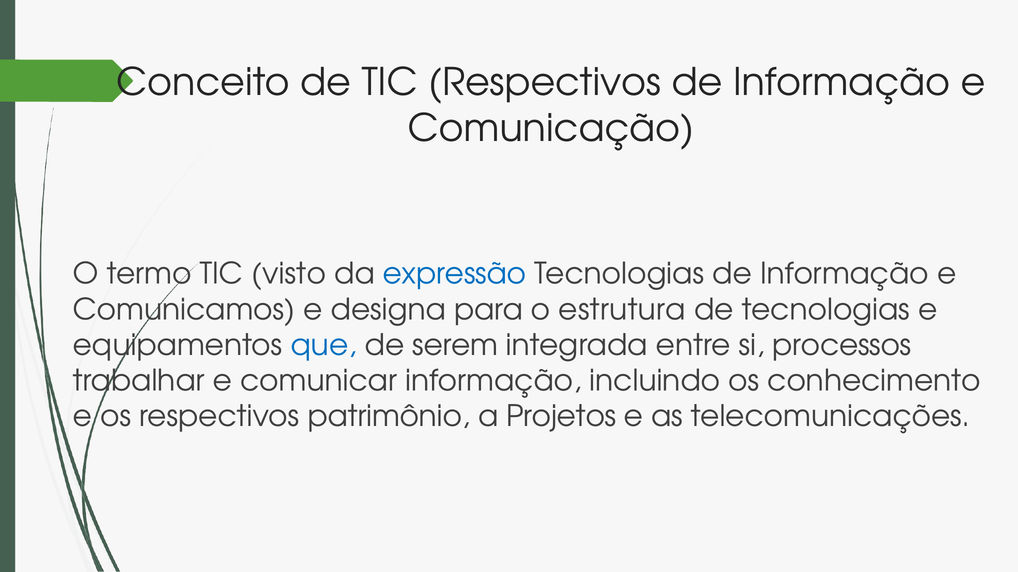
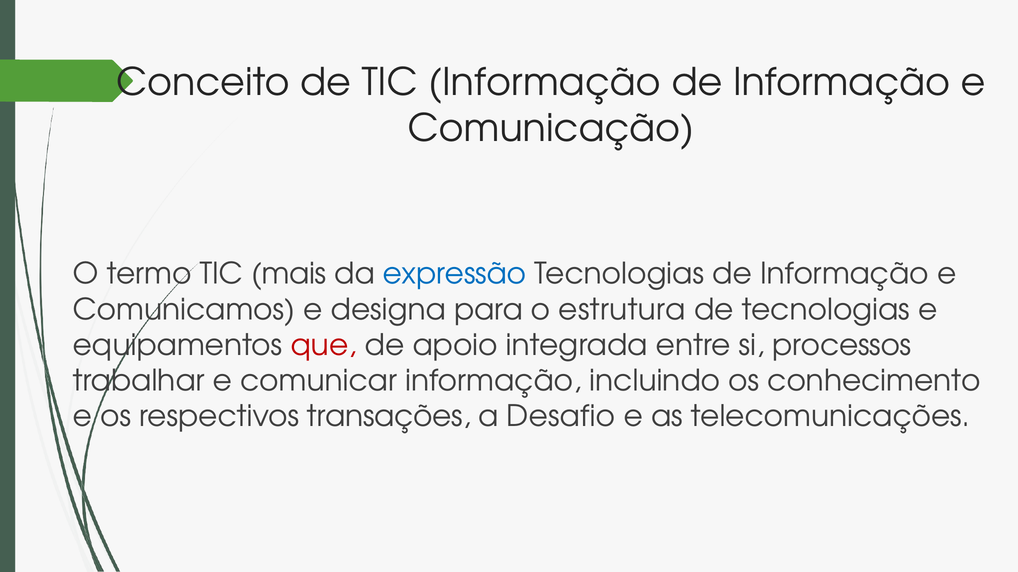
TIC Respectivos: Respectivos -> Informação
visto: visto -> mais
que colour: blue -> red
serem: serem -> apoio
patrimônio: patrimônio -> transações
Projetos: Projetos -> Desafio
